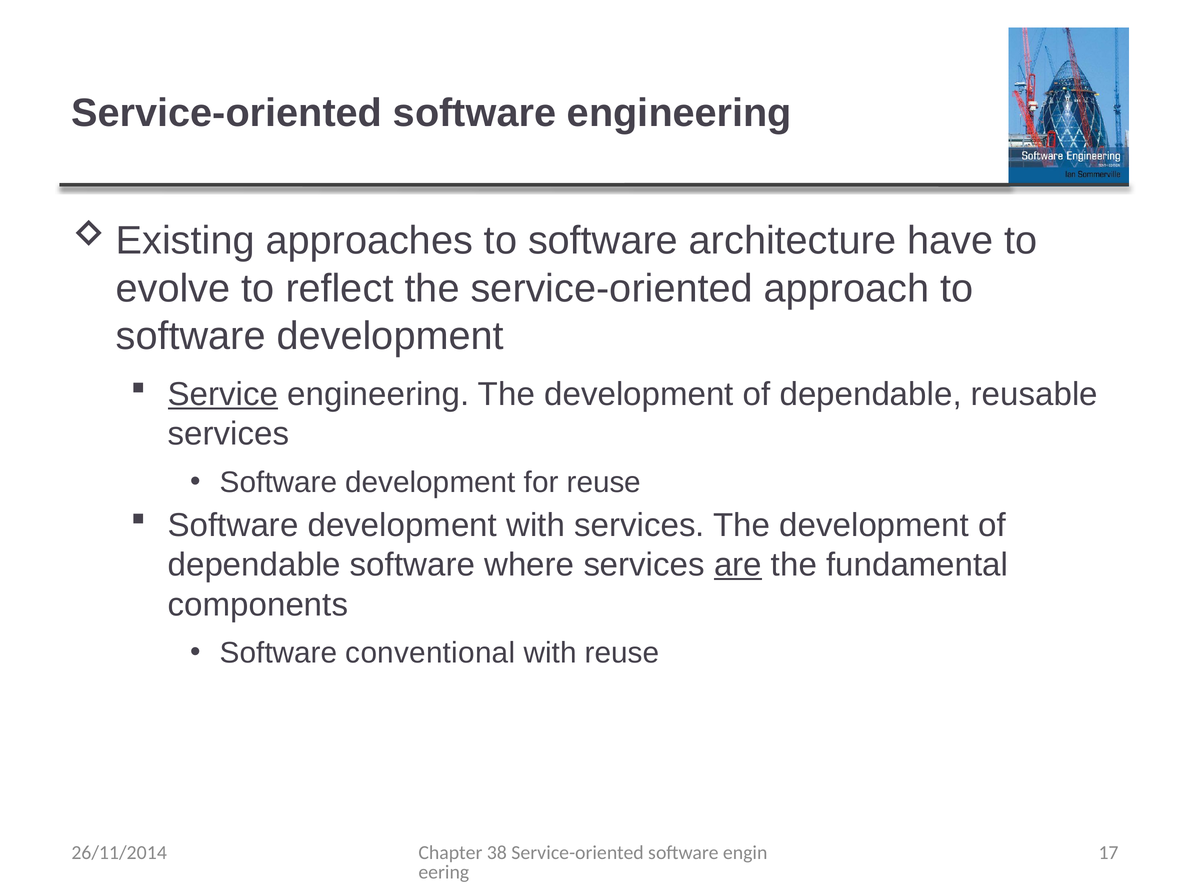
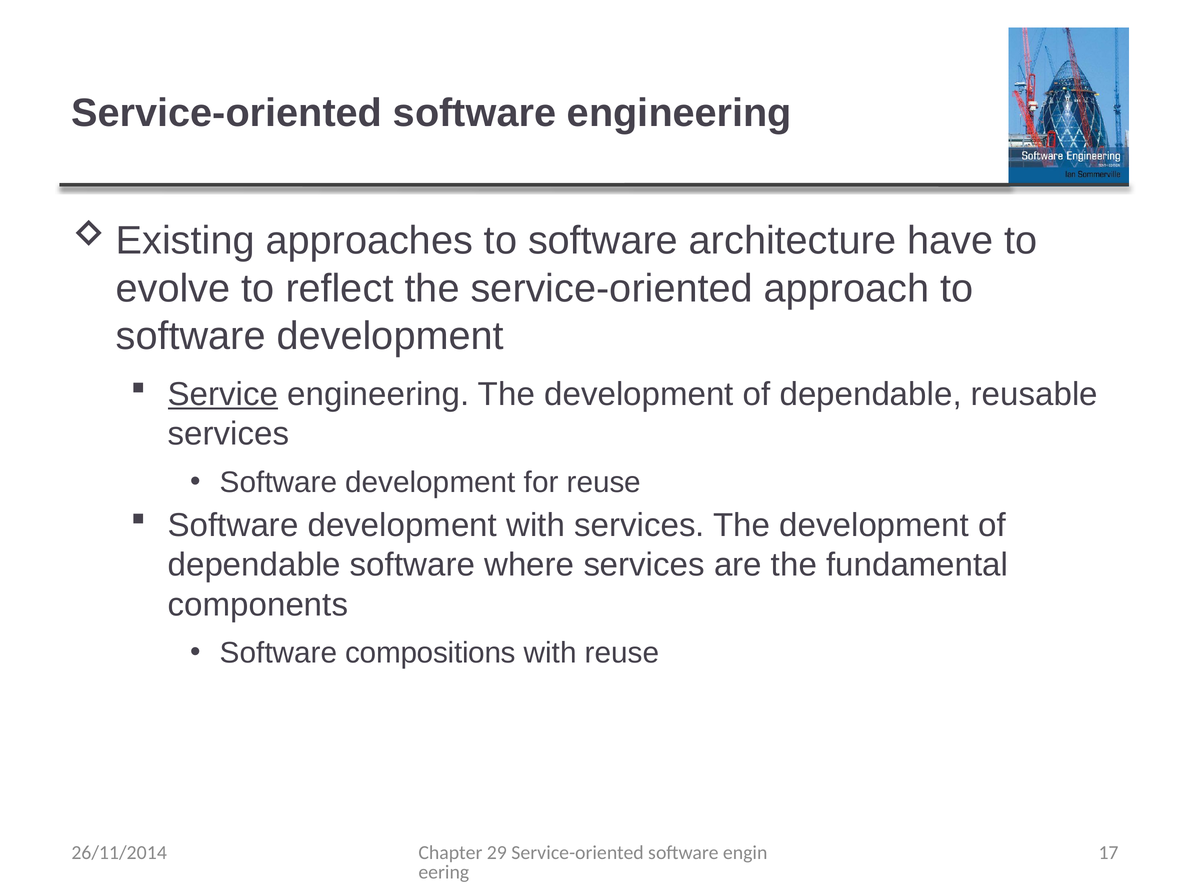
are underline: present -> none
conventional: conventional -> compositions
38: 38 -> 29
